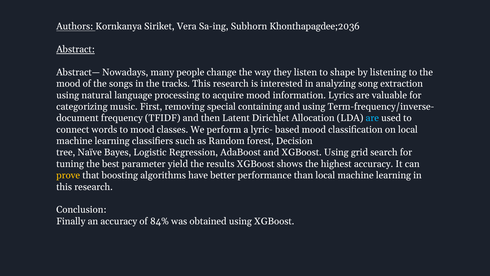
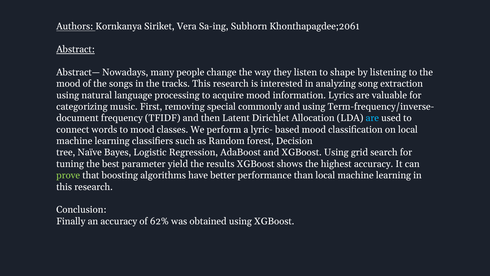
Khonthapagdee;2036: Khonthapagdee;2036 -> Khonthapagdee;2061
containing: containing -> commonly
prove colour: yellow -> light green
84%: 84% -> 62%
